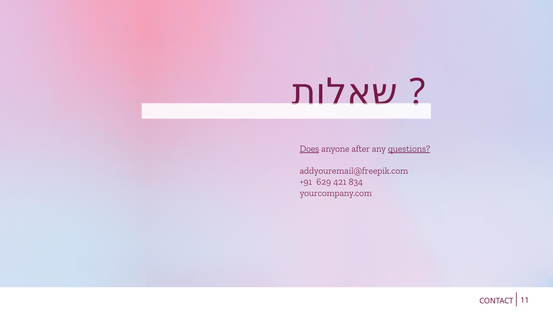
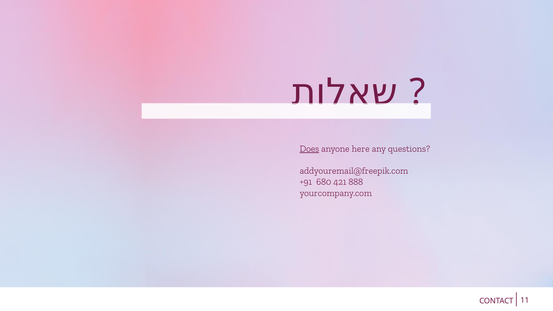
after: after -> here
questions underline: present -> none
629: 629 -> 680
834: 834 -> 888
